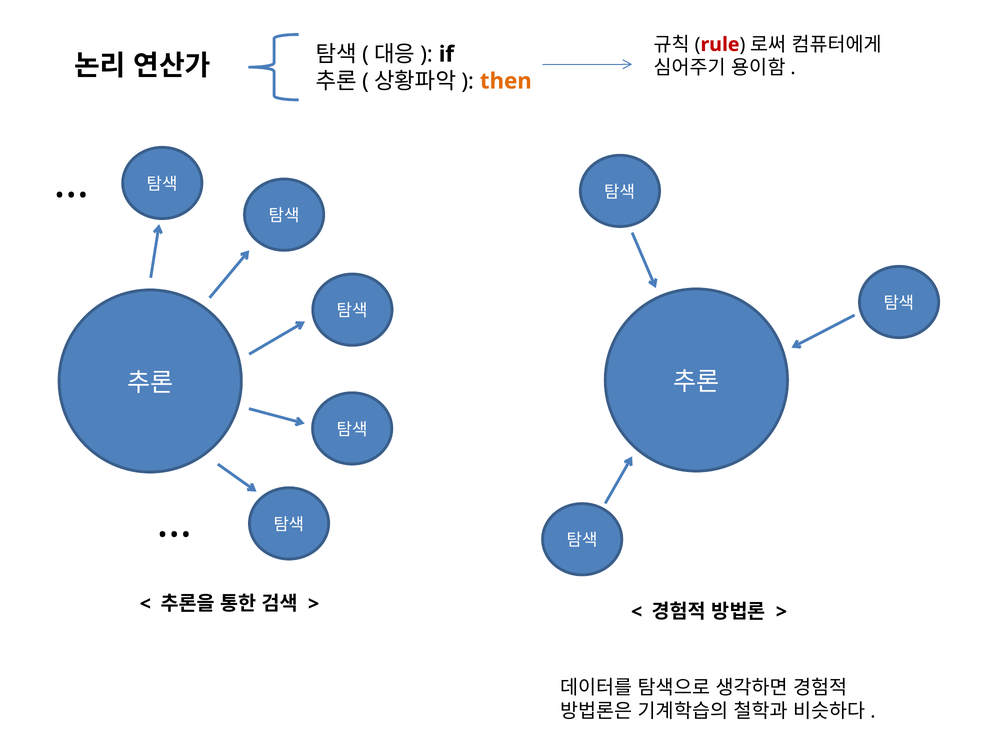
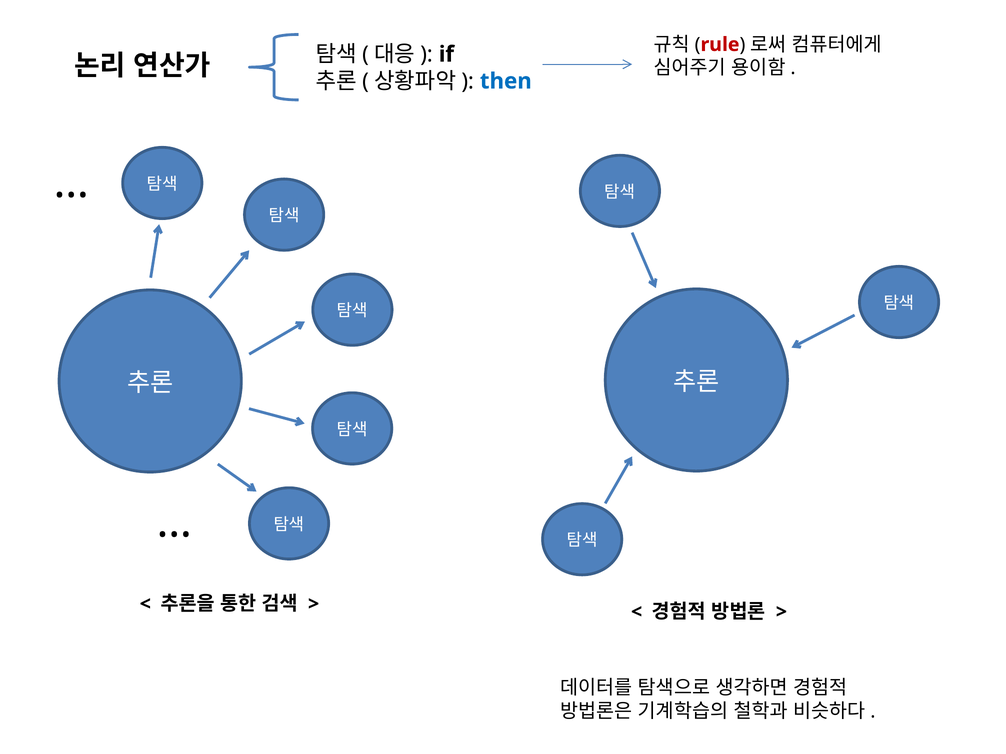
then colour: orange -> blue
